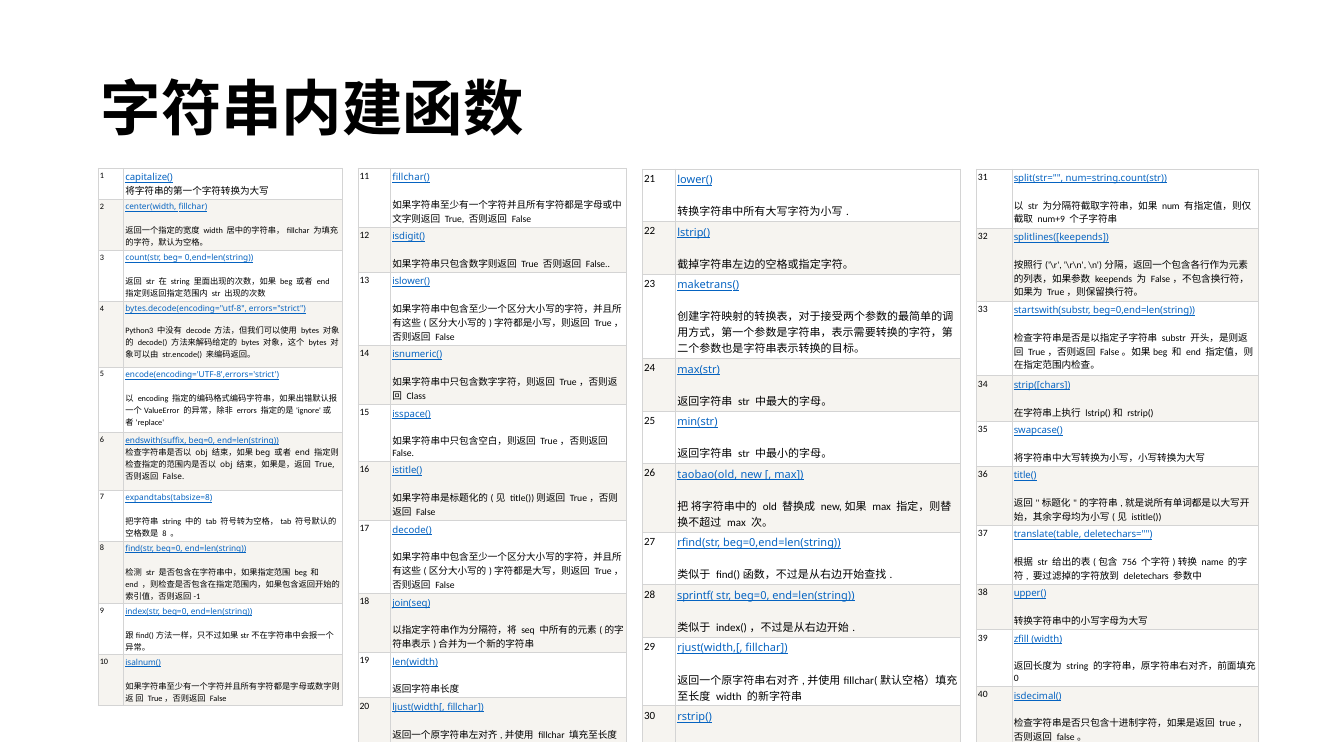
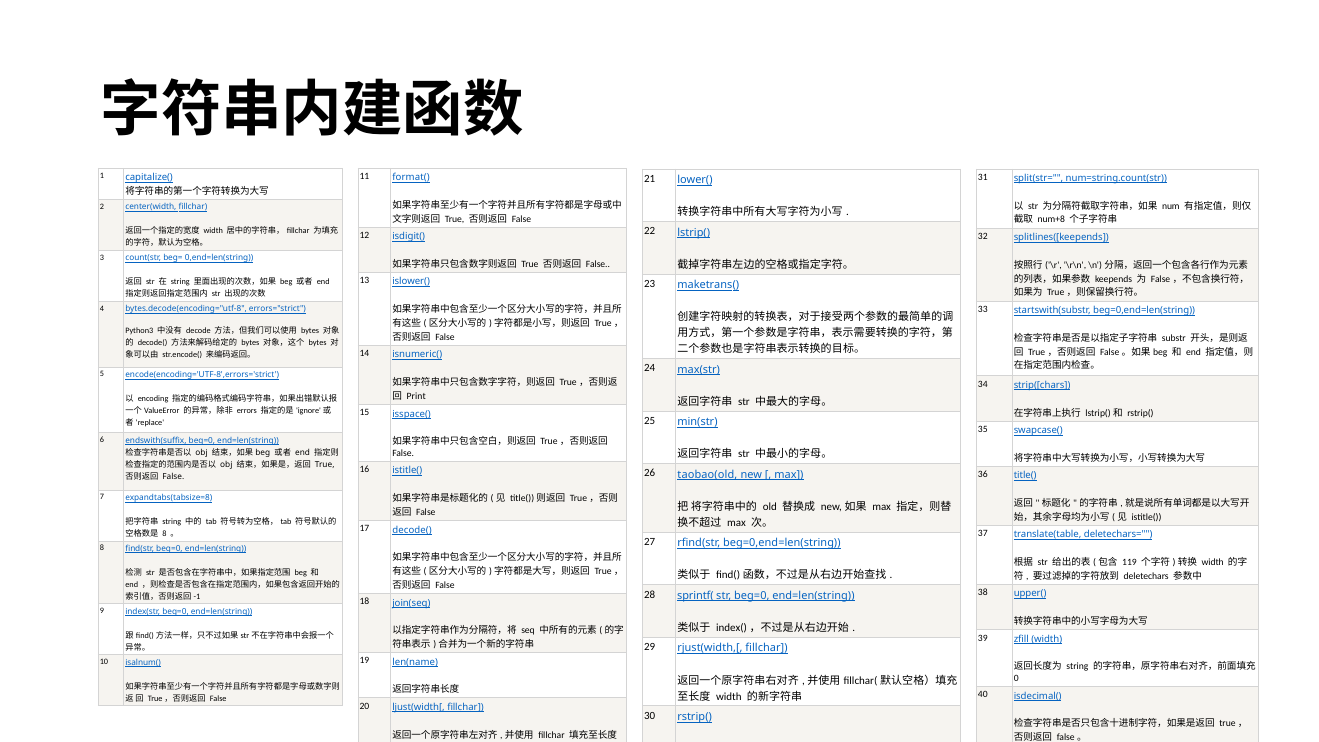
fillchar(: fillchar( -> format(
num+9: num+9 -> num+8
Class: Class -> Print
756: 756 -> 119
name at (1213, 562): name -> width
len(width: len(width -> len(name
